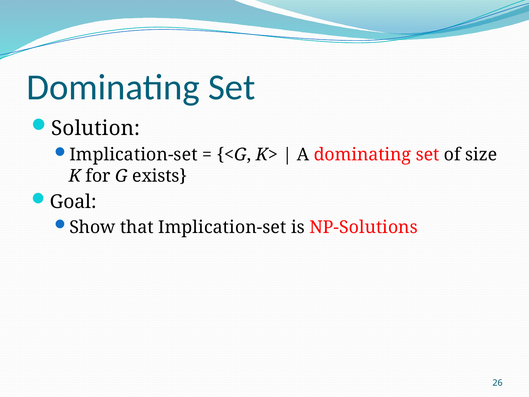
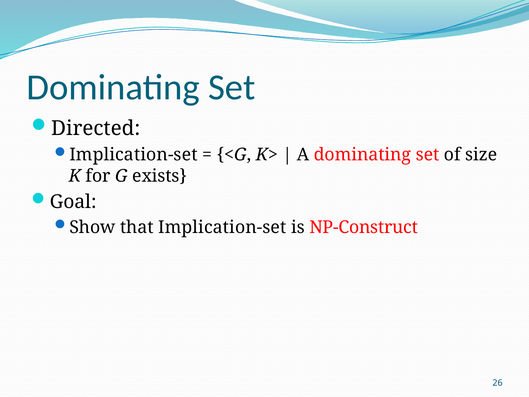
Solution: Solution -> Directed
NP-Solutions: NP-Solutions -> NP-Construct
